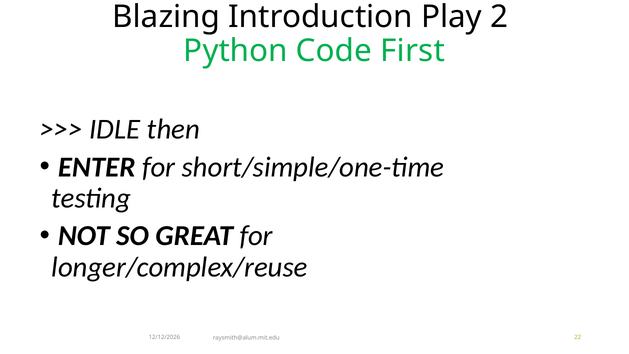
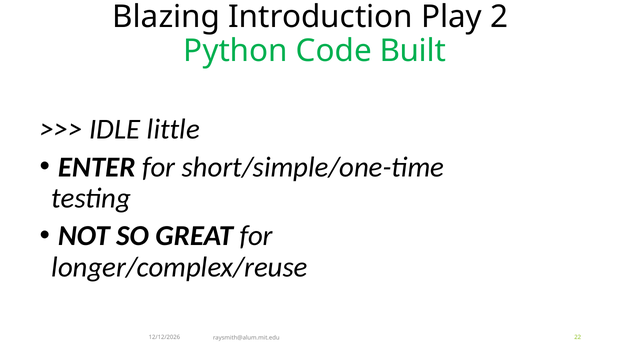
First: First -> Built
then: then -> little
